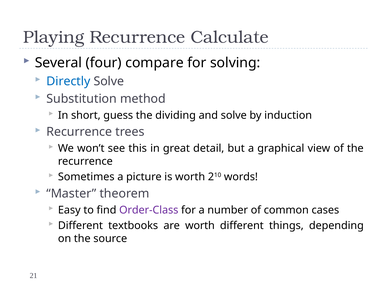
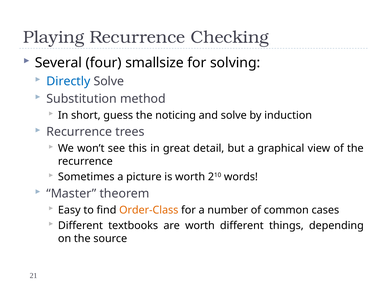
Calculate: Calculate -> Checking
compare: compare -> smallsize
dividing: dividing -> noticing
Order-Class colour: purple -> orange
